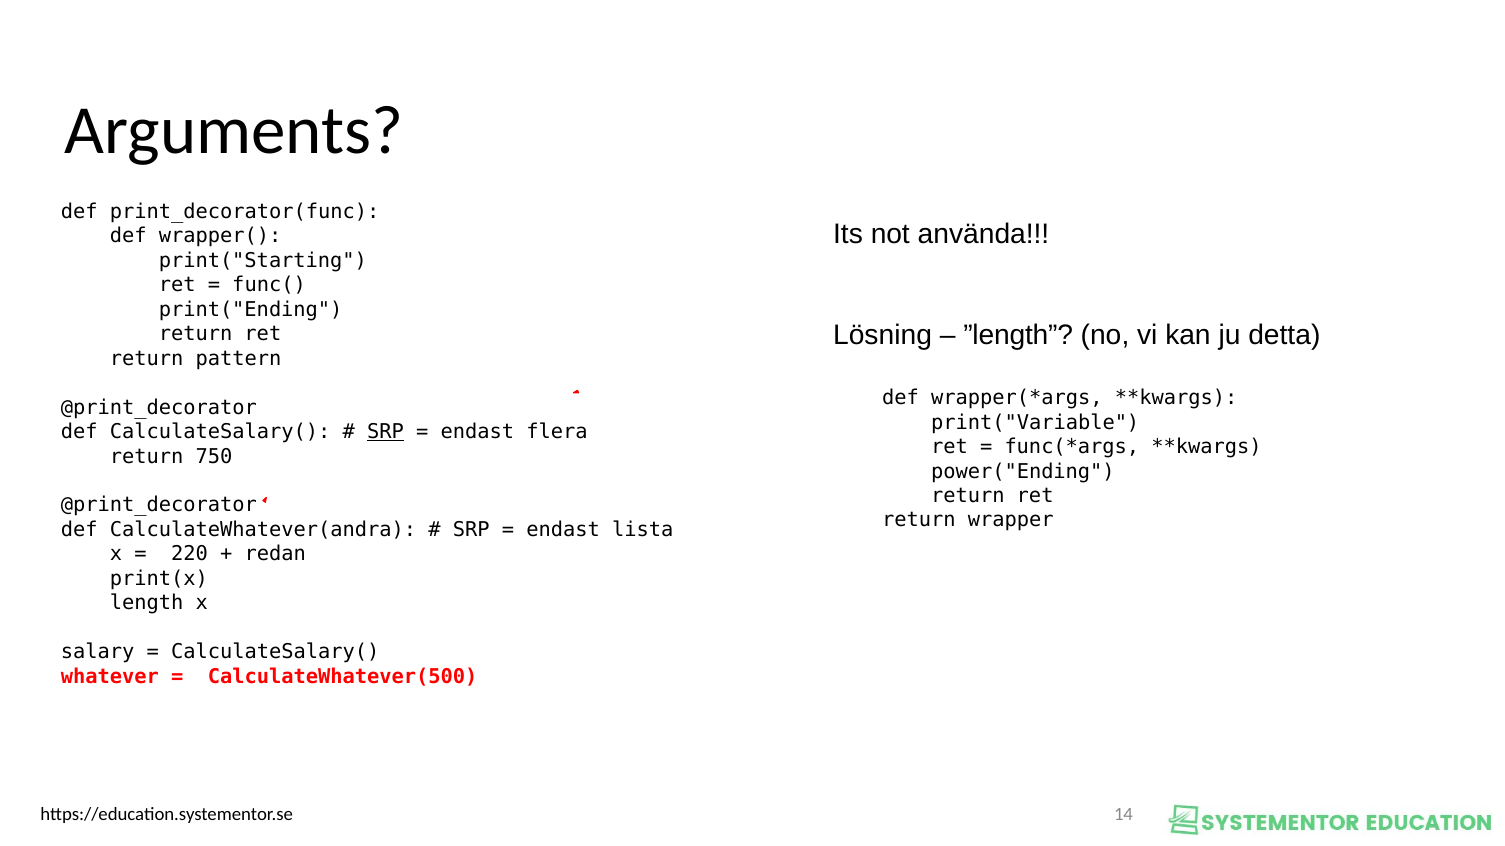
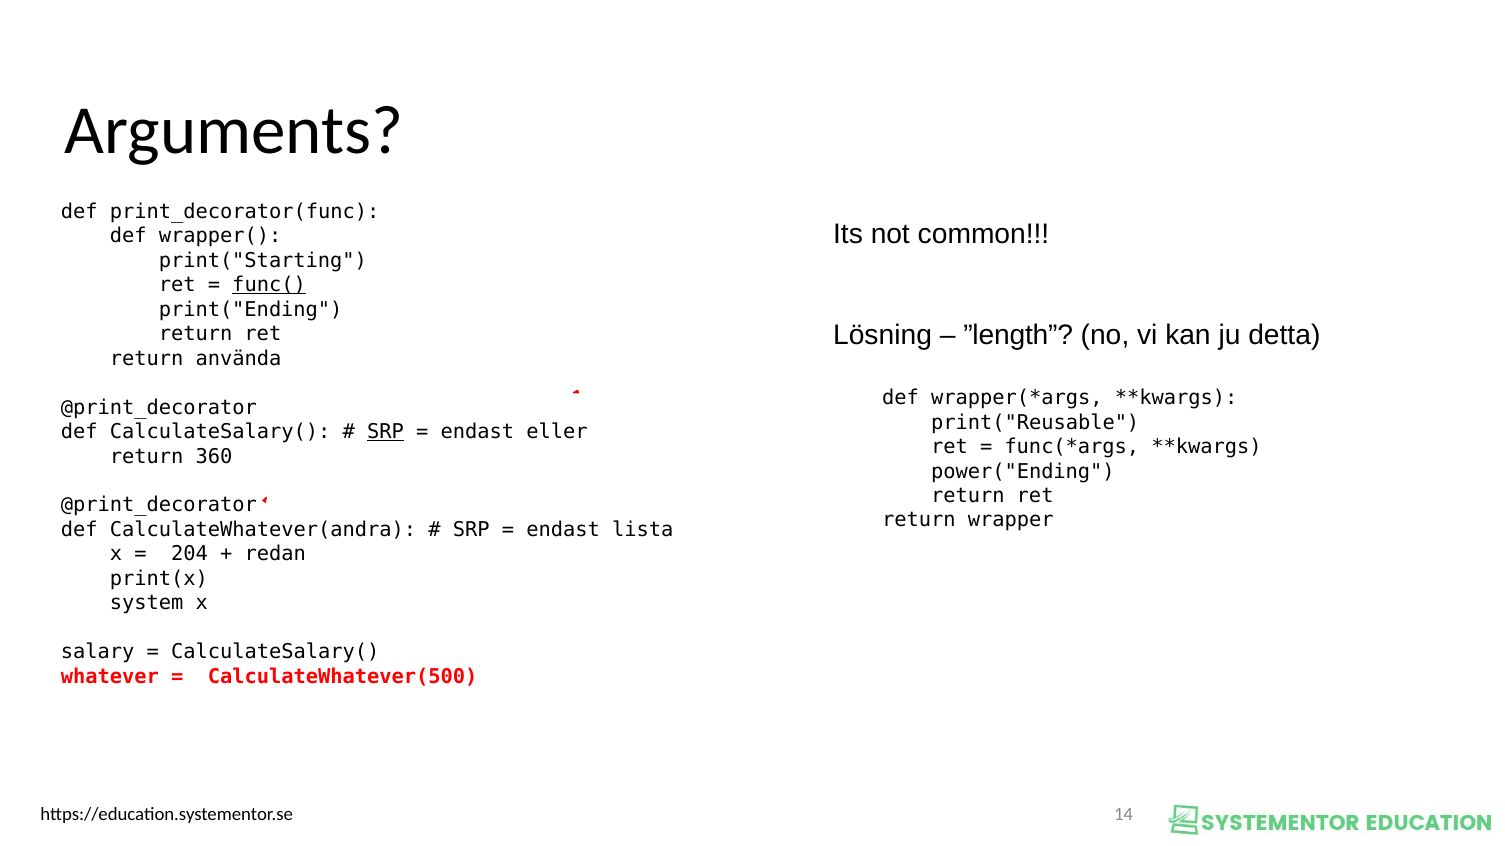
använda: använda -> common
func( underline: none -> present
pattern: pattern -> använda
print("Variable: print("Variable -> print("Reusable
flera: flera -> eller
750: 750 -> 360
220: 220 -> 204
length: length -> system
